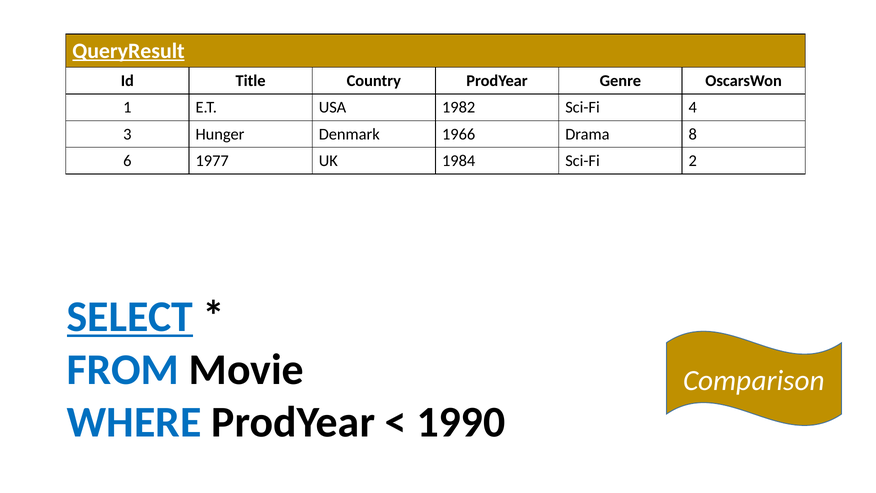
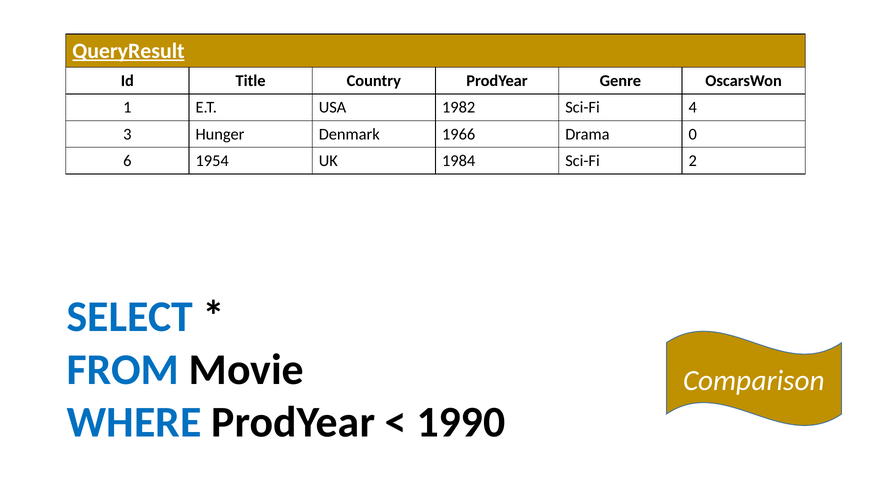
8: 8 -> 0
1977: 1977 -> 1954
SELECT underline: present -> none
